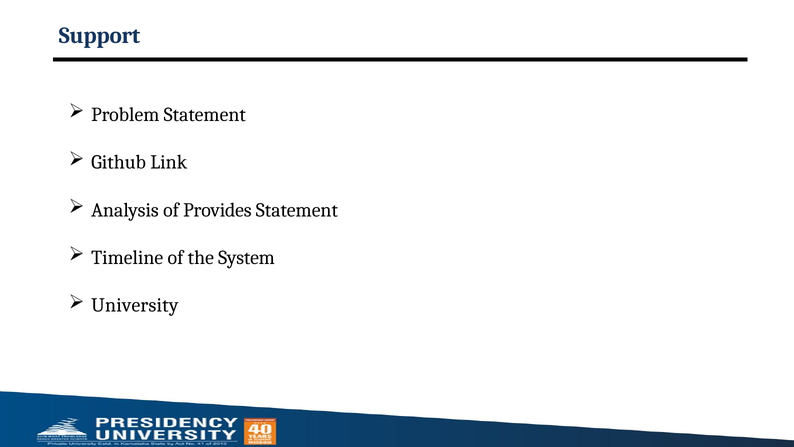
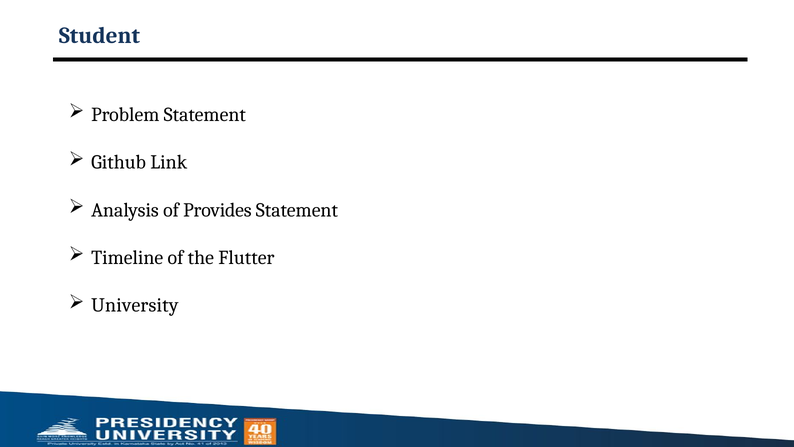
Support: Support -> Student
System: System -> Flutter
